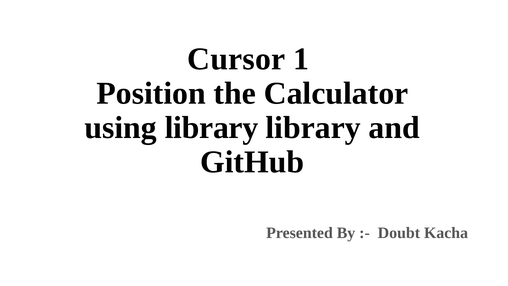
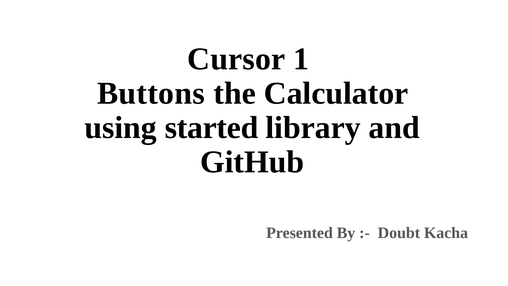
Position: Position -> Buttons
using library: library -> started
